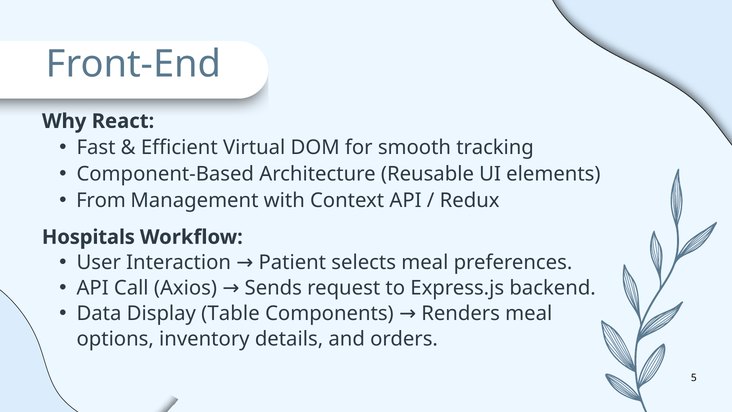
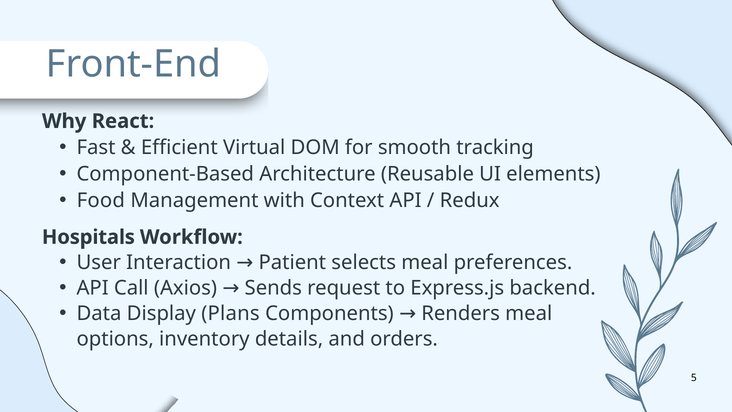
From: From -> Food
Table: Table -> Plans
